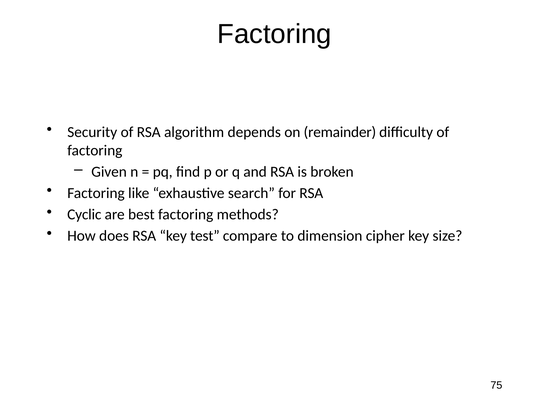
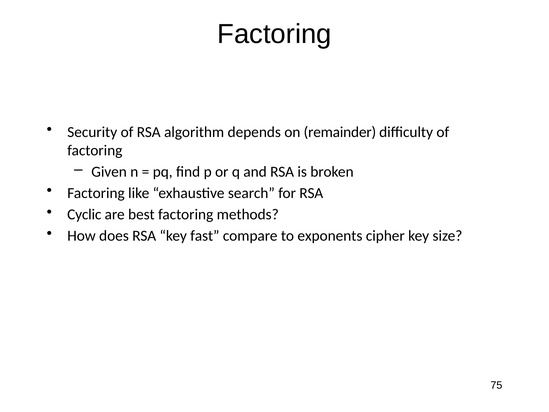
test: test -> fast
dimension: dimension -> exponents
